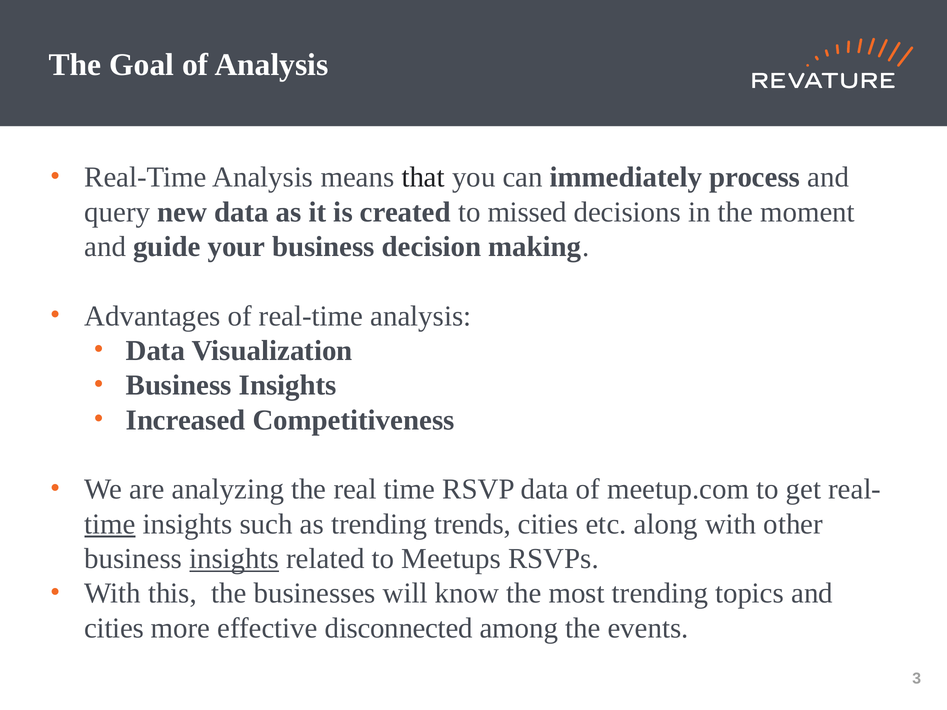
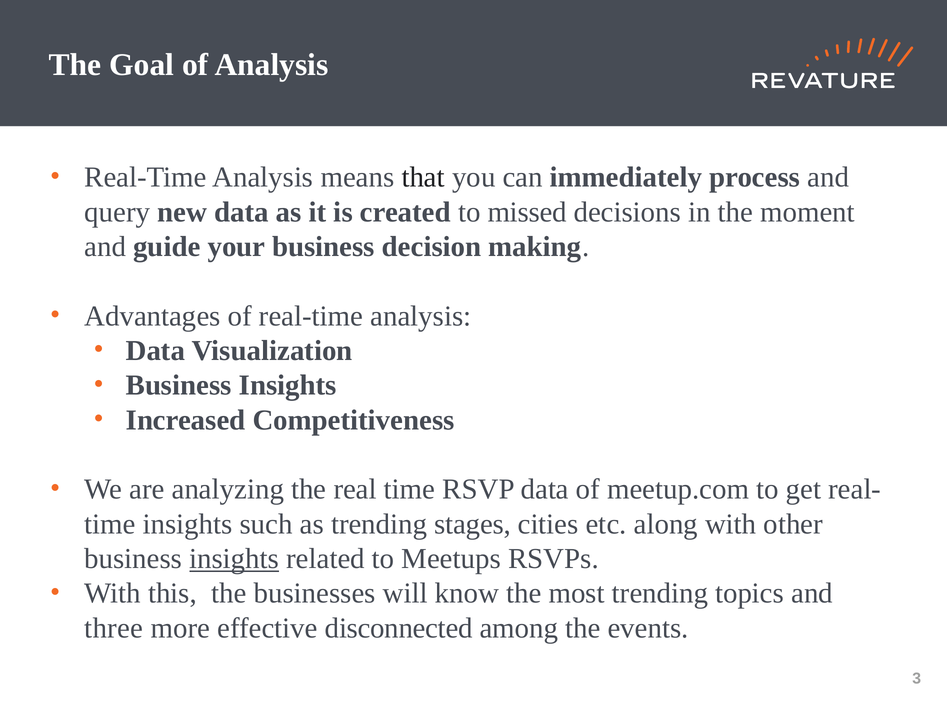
time at (110, 524) underline: present -> none
trends: trends -> stages
cities at (114, 628): cities -> three
